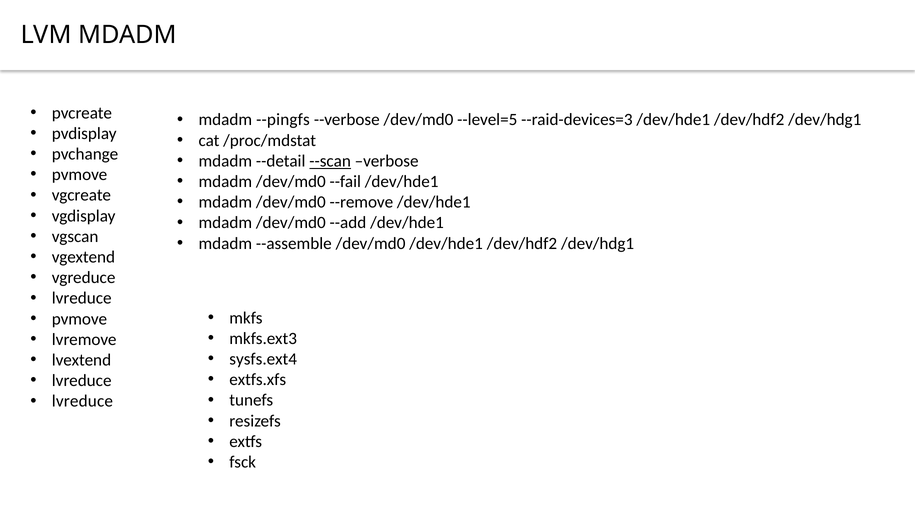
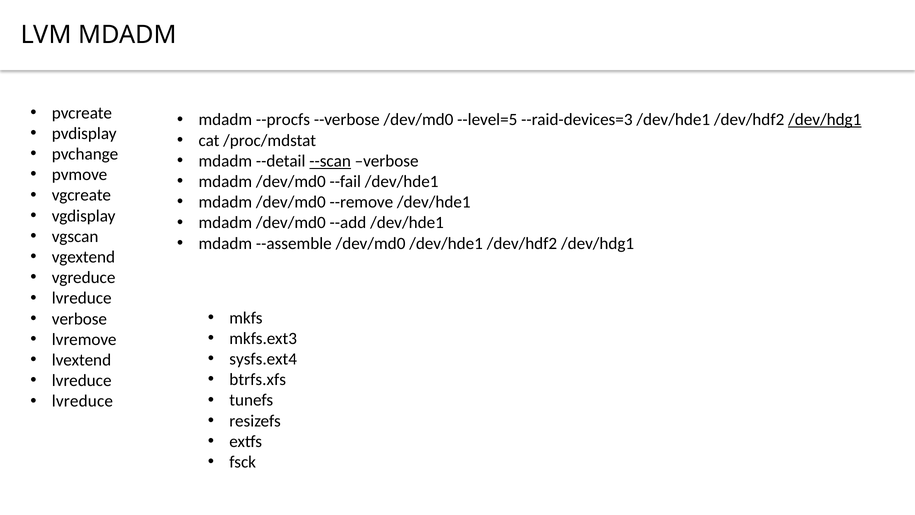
--pingfs: --pingfs -> --procfs
/dev/hdg1 at (825, 120) underline: none -> present
pvmove at (79, 319): pvmove -> verbose
extfs.xfs: extfs.xfs -> btrfs.xfs
